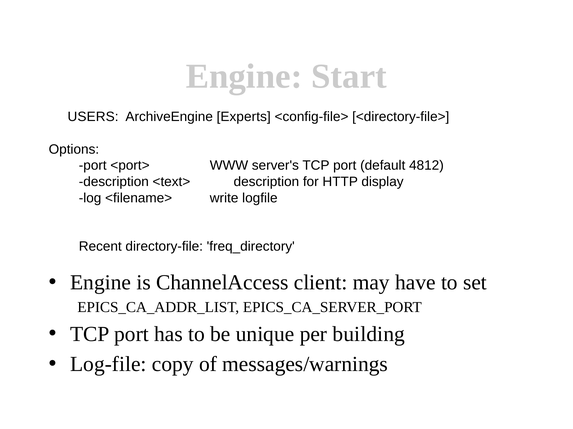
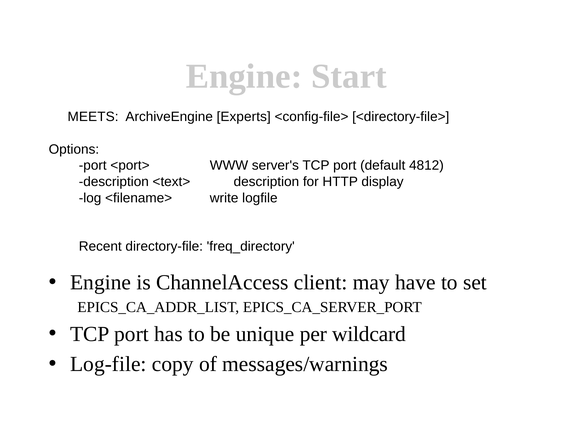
USERS: USERS -> MEETS
building: building -> wildcard
